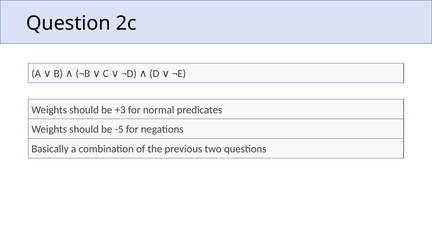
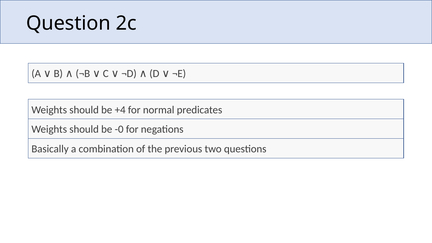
+3: +3 -> +4
-5: -5 -> -0
